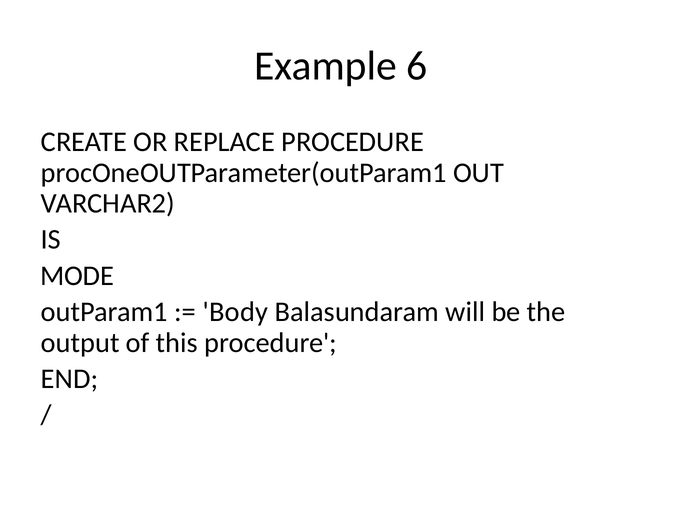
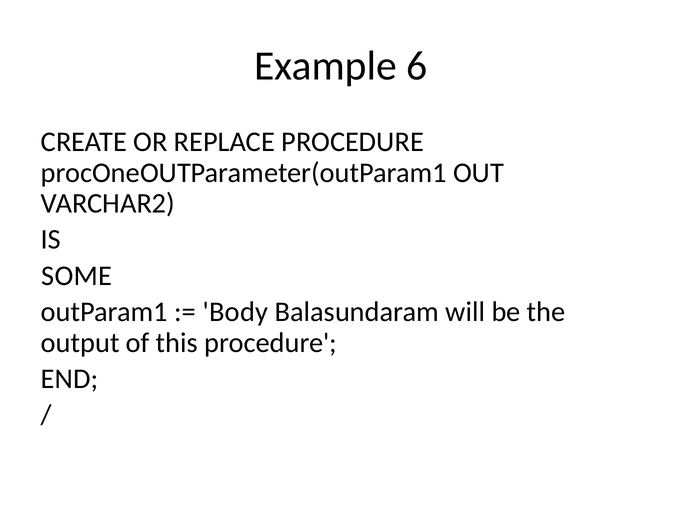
MODE: MODE -> SOME
